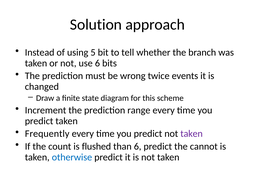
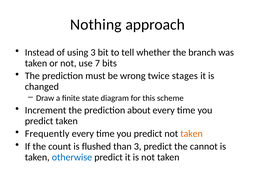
Solution: Solution -> Nothing
using 5: 5 -> 3
use 6: 6 -> 7
events: events -> stages
range: range -> about
taken at (192, 134) colour: purple -> orange
than 6: 6 -> 3
